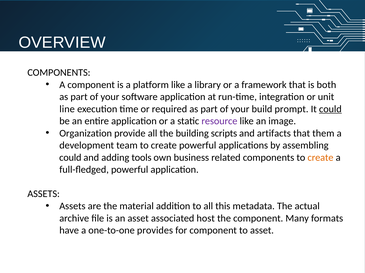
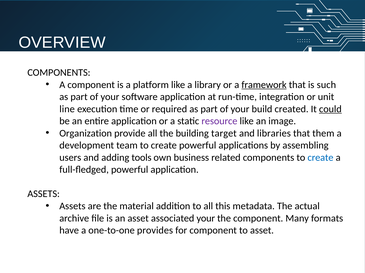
framework underline: none -> present
both: both -> such
prompt: prompt -> created
scripts: scripts -> target
artifacts: artifacts -> libraries
could at (70, 158): could -> users
create at (320, 158) colour: orange -> blue
associated host: host -> your
